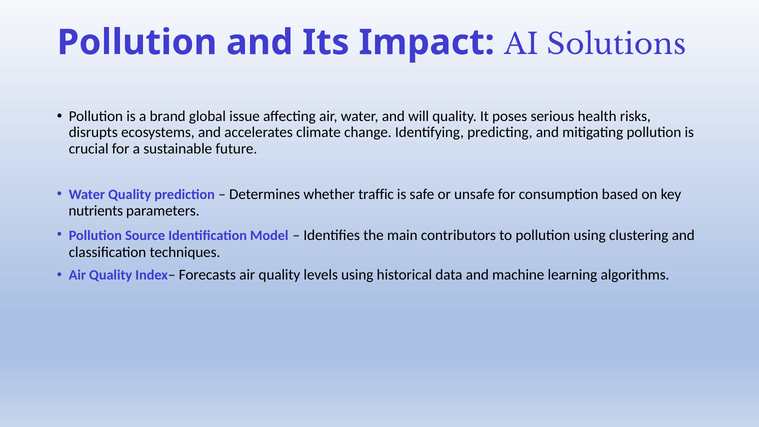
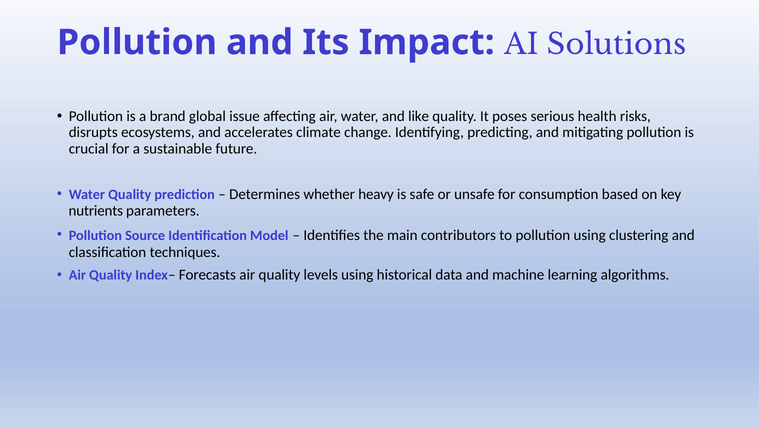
will: will -> like
traffic: traffic -> heavy
